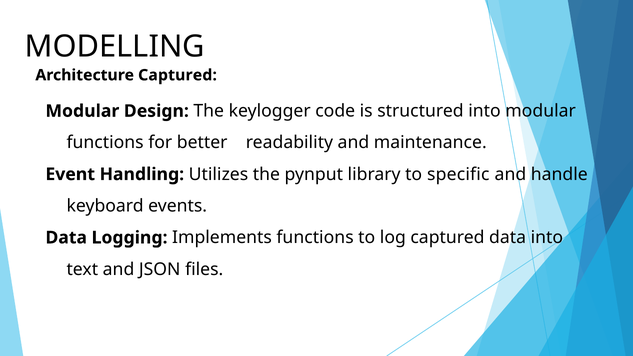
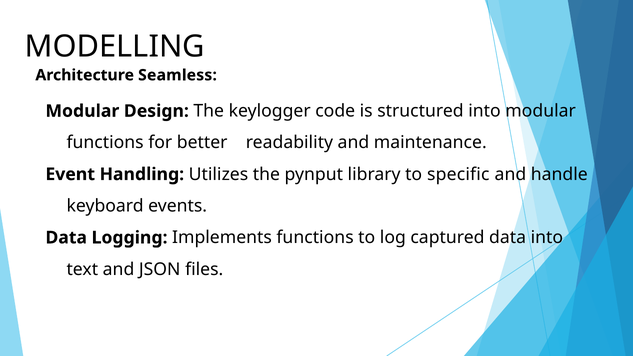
Architecture Captured: Captured -> Seamless
